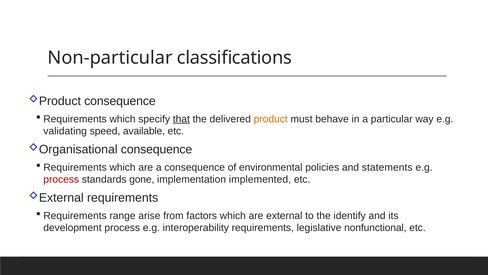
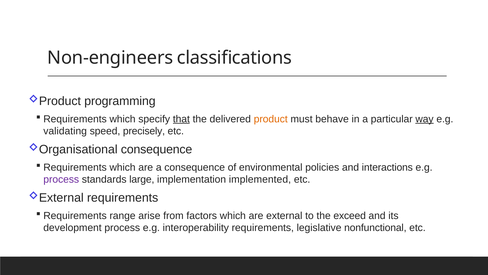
Non-particular: Non-particular -> Non-engineers
consequence at (120, 101): consequence -> programming
way underline: none -> present
available: available -> precisely
statements: statements -> interactions
process at (61, 179) colour: red -> purple
gone: gone -> large
identify: identify -> exceed
